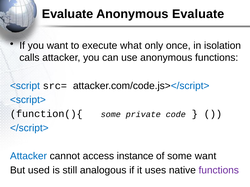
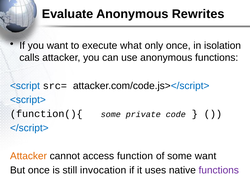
Anonymous Evaluate: Evaluate -> Rewrites
Attacker at (28, 156) colour: blue -> orange
instance: instance -> function
But used: used -> once
analogous: analogous -> invocation
